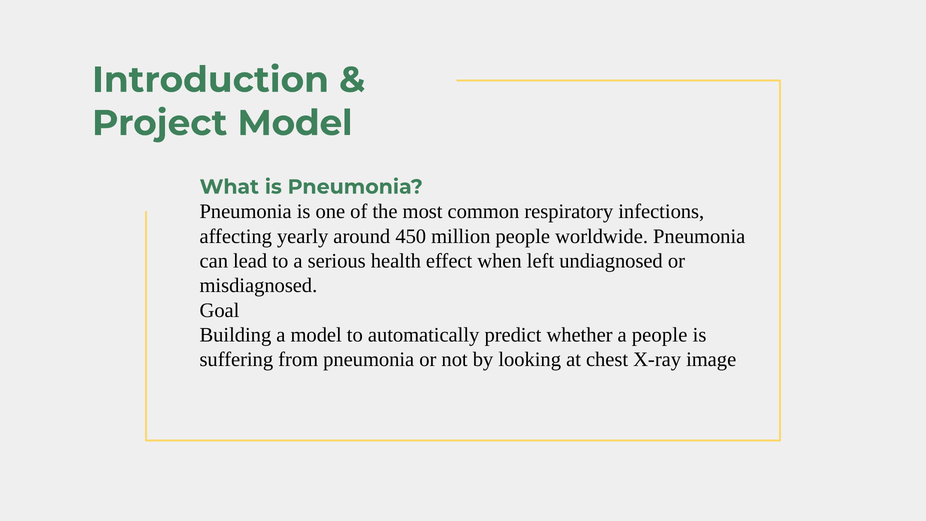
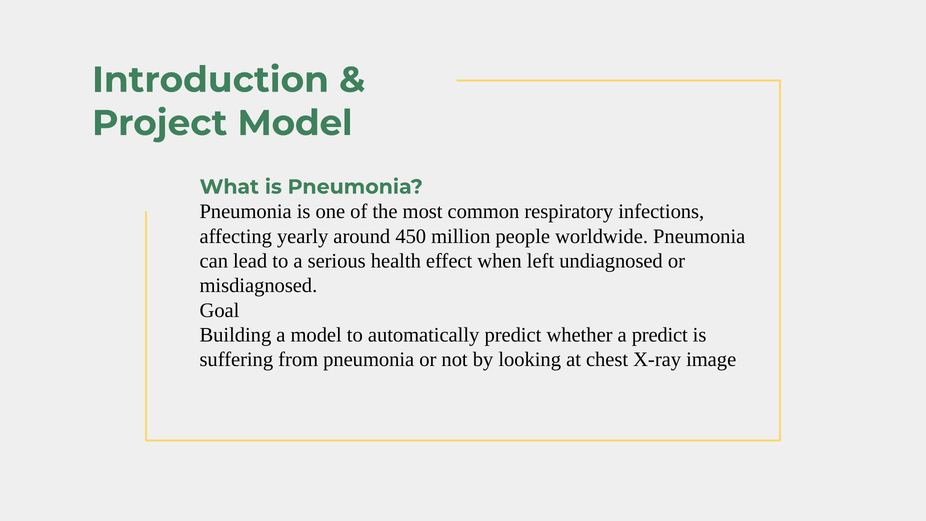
a people: people -> predict
